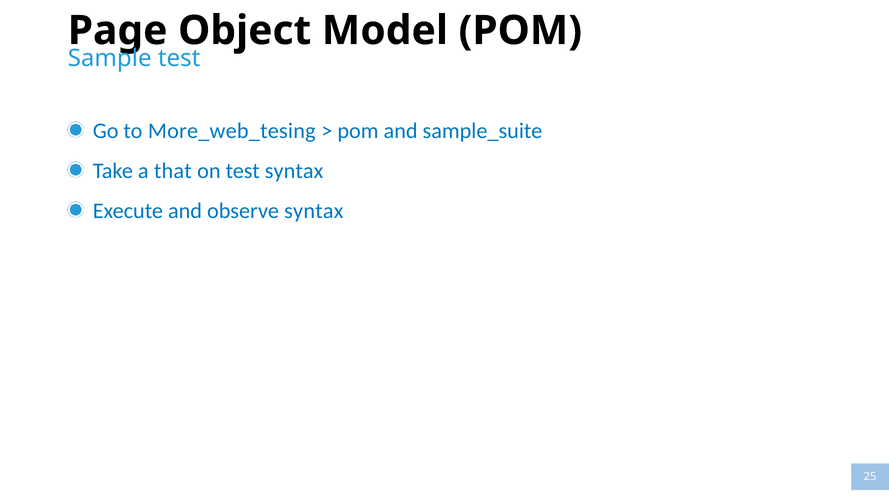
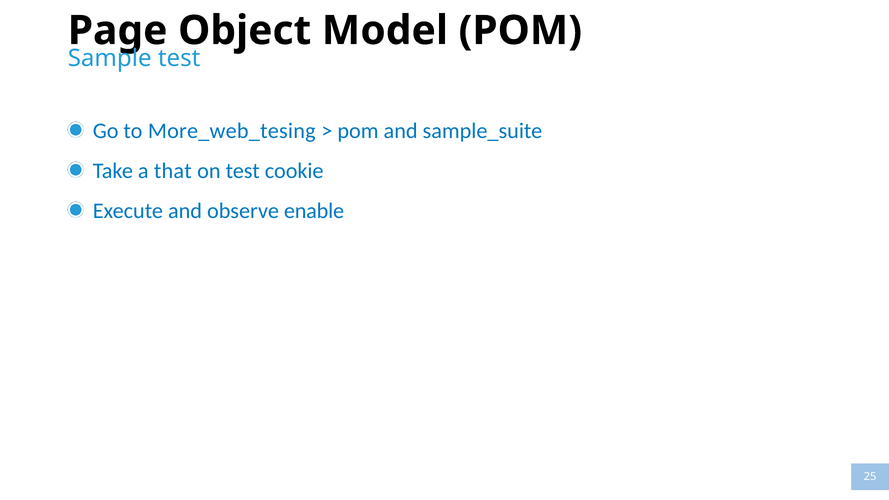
test syntax: syntax -> cookie
observe syntax: syntax -> enable
